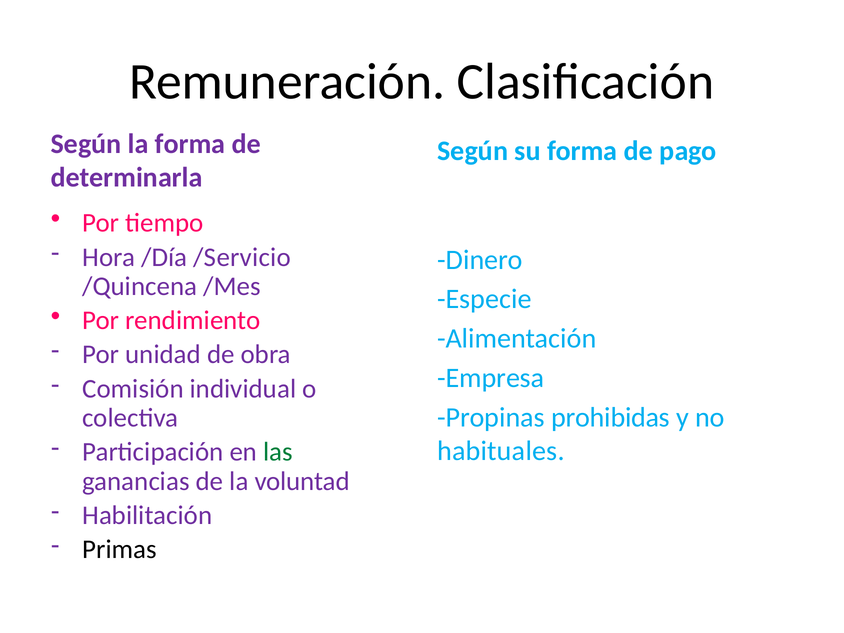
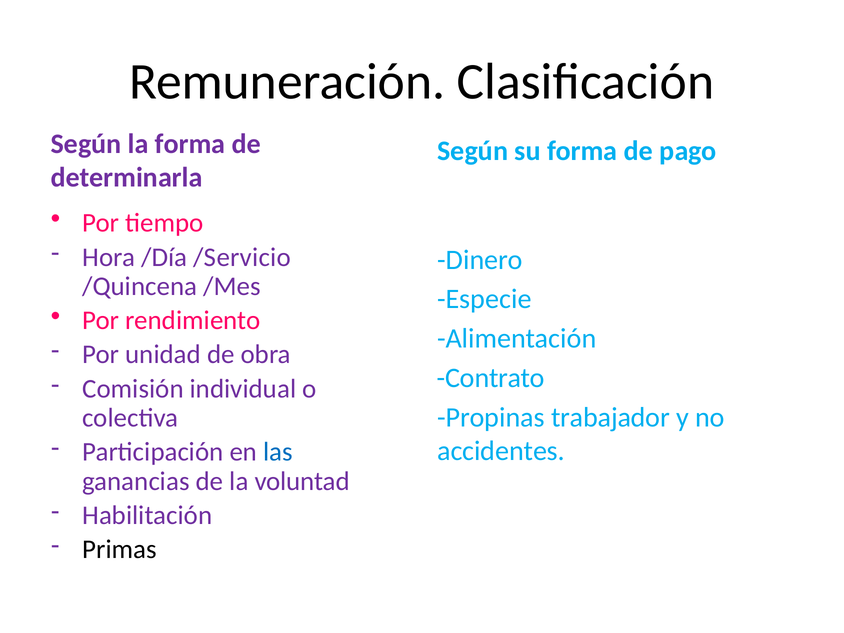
Empresa: Empresa -> Contrato
prohibidas: prohibidas -> trabajador
las colour: green -> blue
habituales: habituales -> accidentes
